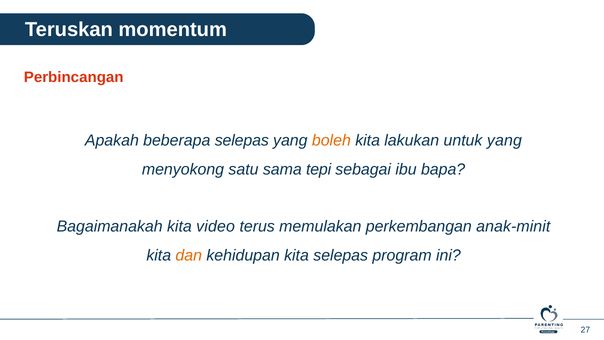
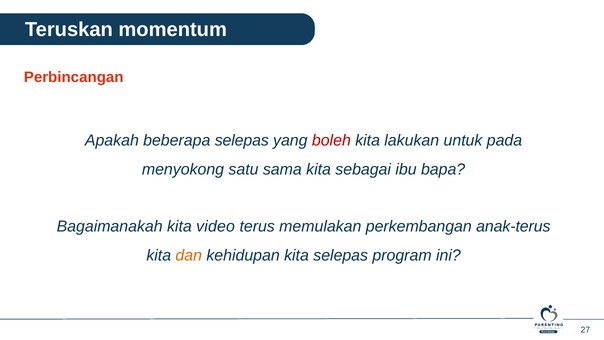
boleh colour: orange -> red
untuk yang: yang -> pada
sama tepi: tepi -> kita
anak-minit: anak-minit -> anak-terus
